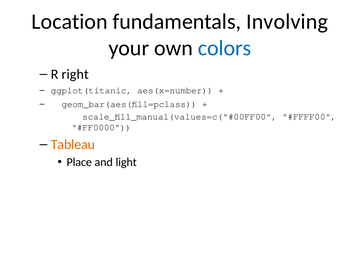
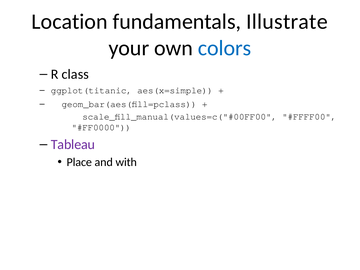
Involving: Involving -> Illustrate
right: right -> class
aes(x=number: aes(x=number -> aes(x=simple
Tableau colour: orange -> purple
light: light -> with
